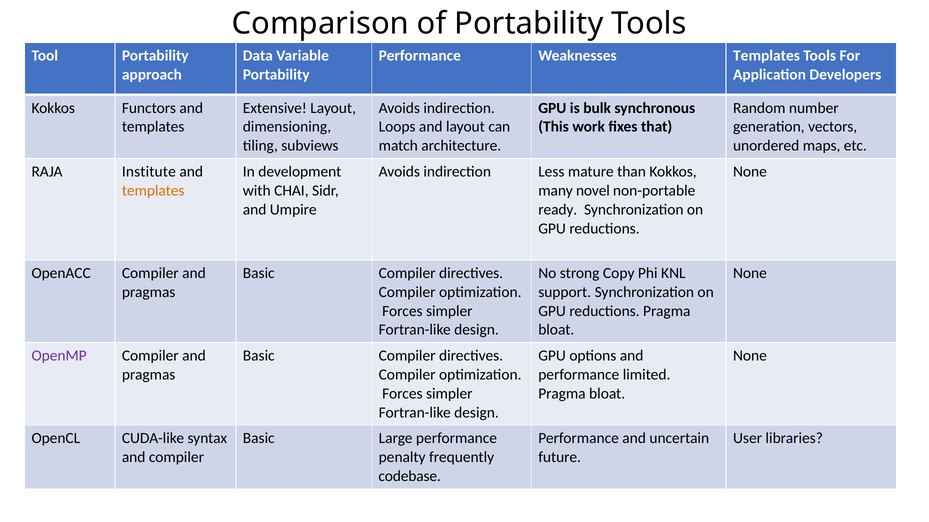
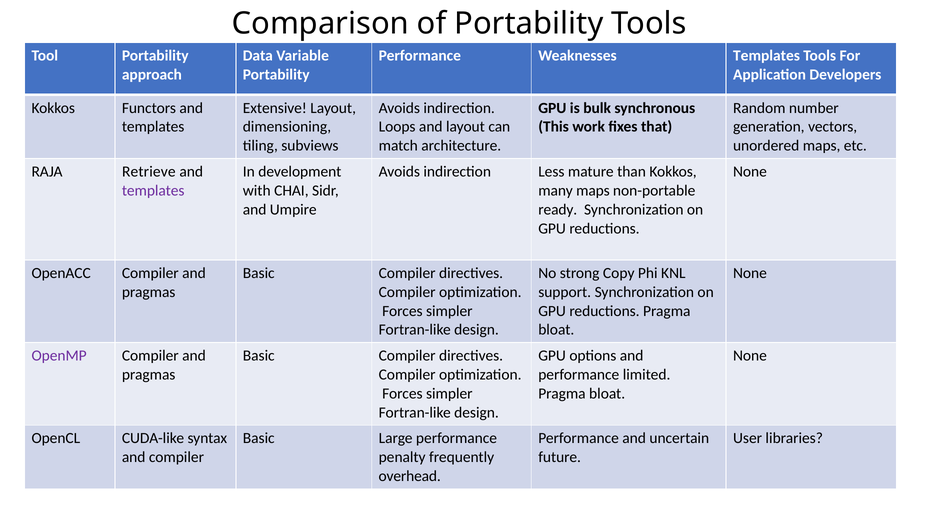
Institute: Institute -> Retrieve
templates at (153, 191) colour: orange -> purple
many novel: novel -> maps
codebase: codebase -> overhead
